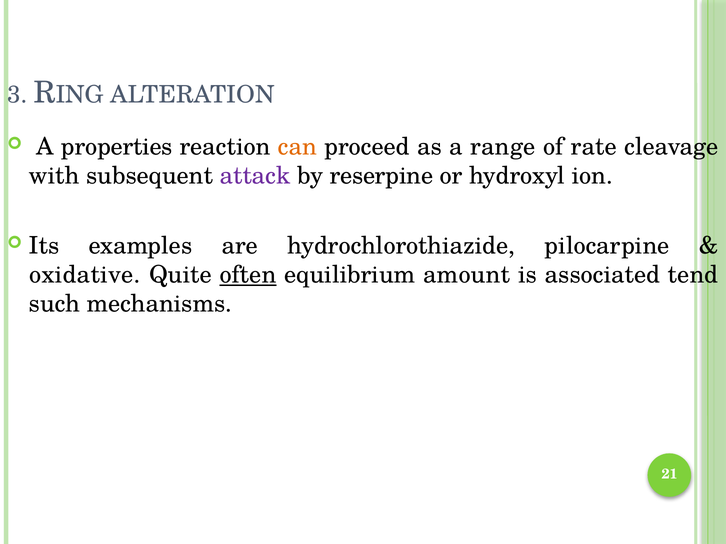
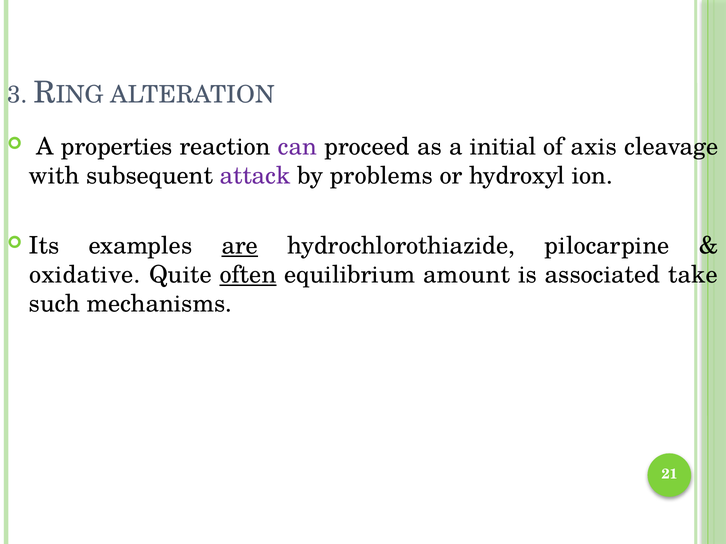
can colour: orange -> purple
range: range -> initial
rate: rate -> axis
reserpine: reserpine -> problems
are underline: none -> present
tend: tend -> take
